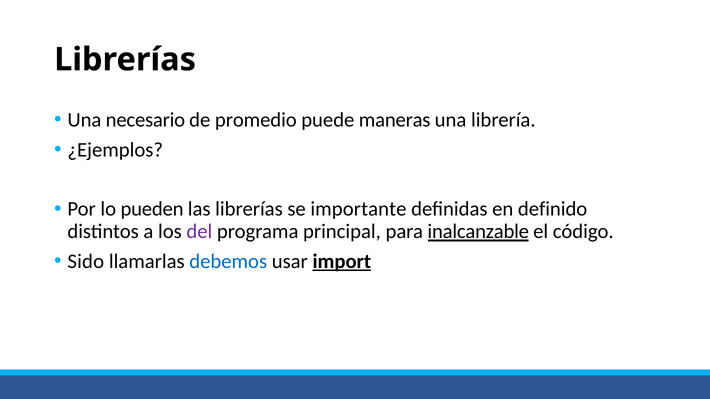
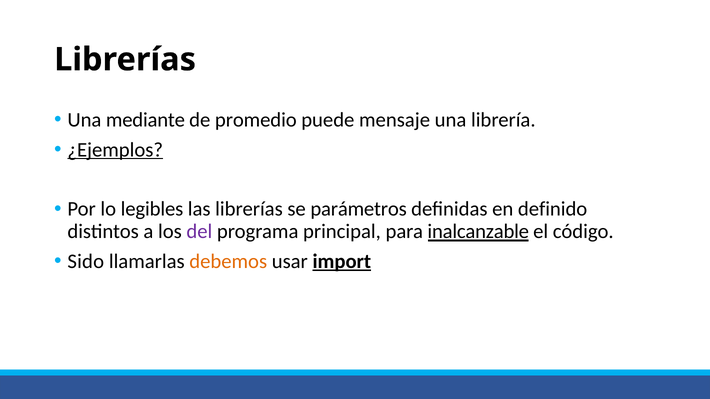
necesario: necesario -> mediante
maneras: maneras -> mensaje
¿Ejemplos underline: none -> present
pueden: pueden -> legibles
importante: importante -> parámetros
debemos colour: blue -> orange
